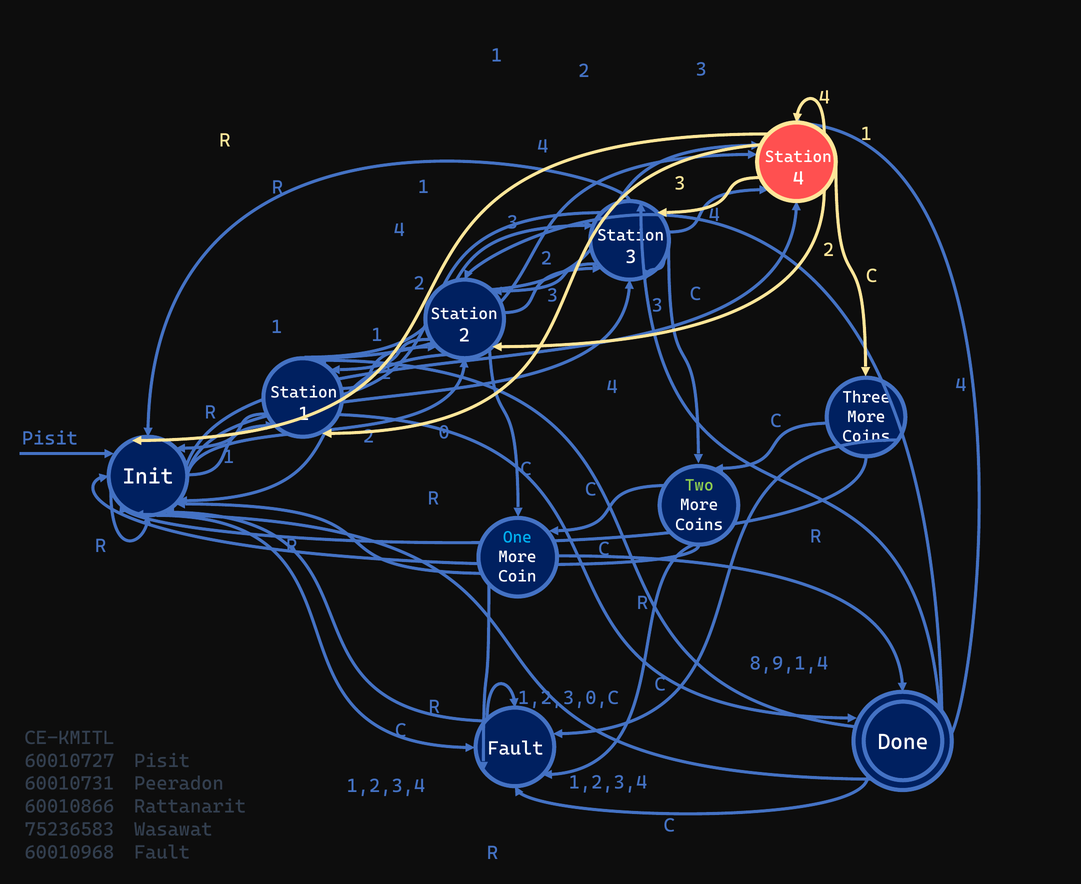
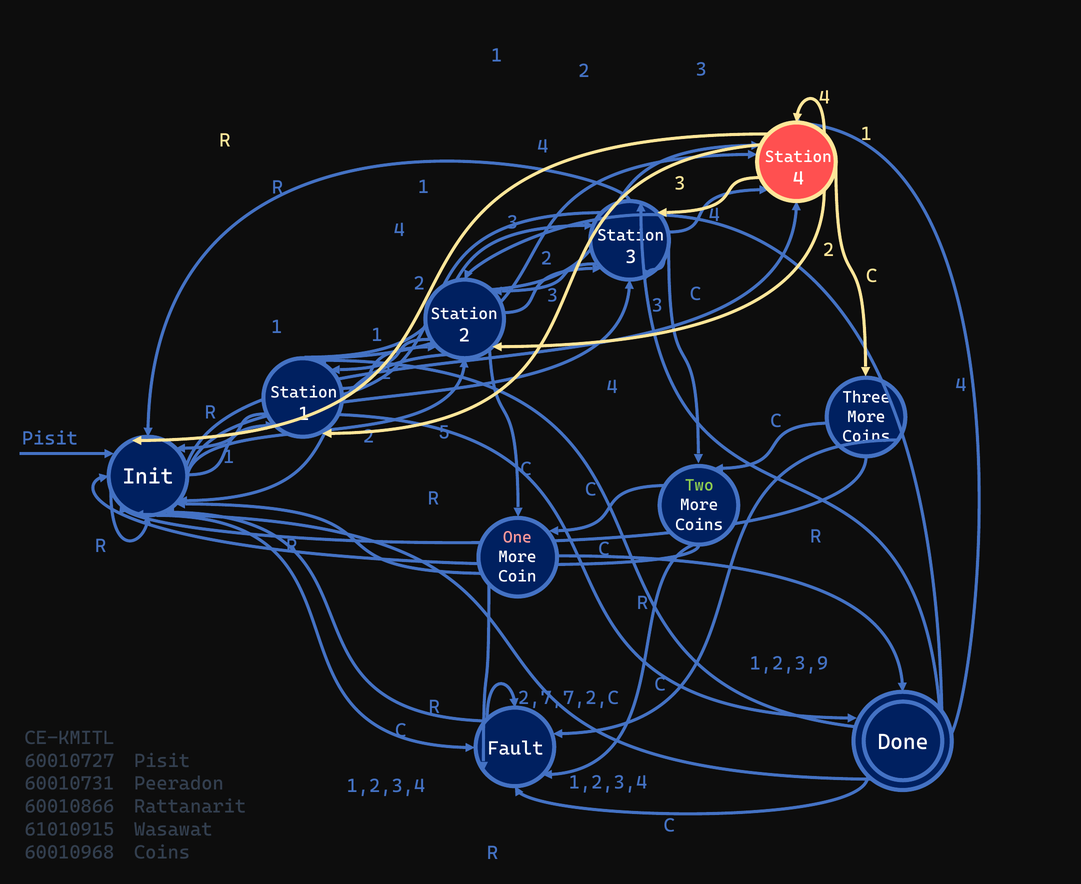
0: 0 -> 5
One colour: light blue -> pink
8,9,1,4: 8,9,1,4 -> 1,2,3,9
1,2,3,0,C: 1,2,3,0,C -> 2,7,7,2,C
75236583: 75236583 -> 61010915
60010968 Fault: Fault -> Coins
